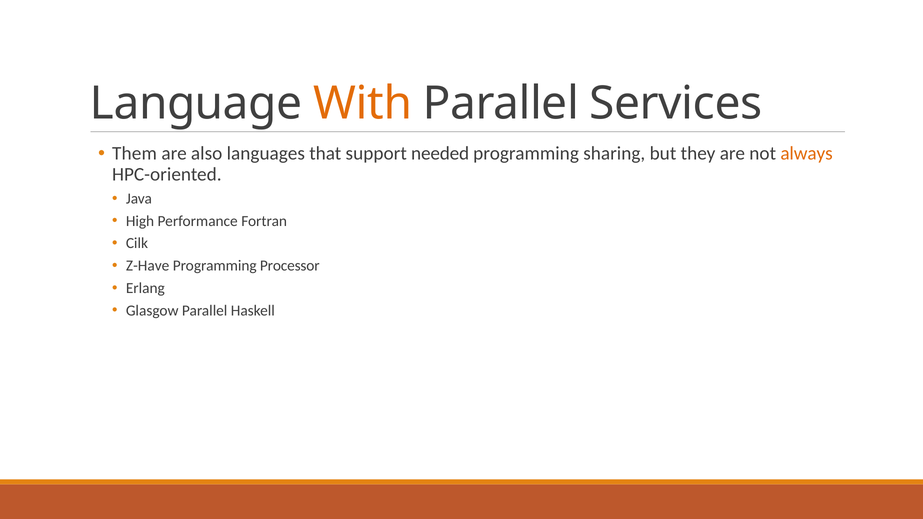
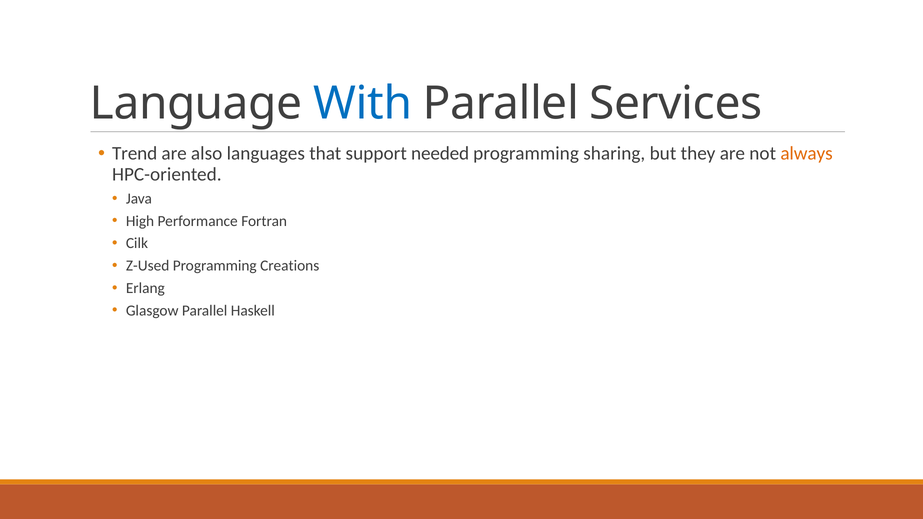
With colour: orange -> blue
Them: Them -> Trend
Z-Have: Z-Have -> Z-Used
Processor: Processor -> Creations
